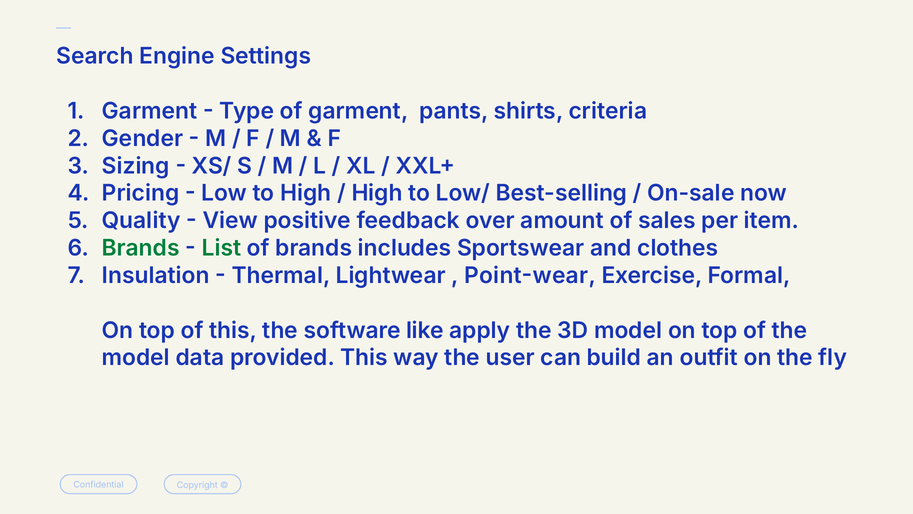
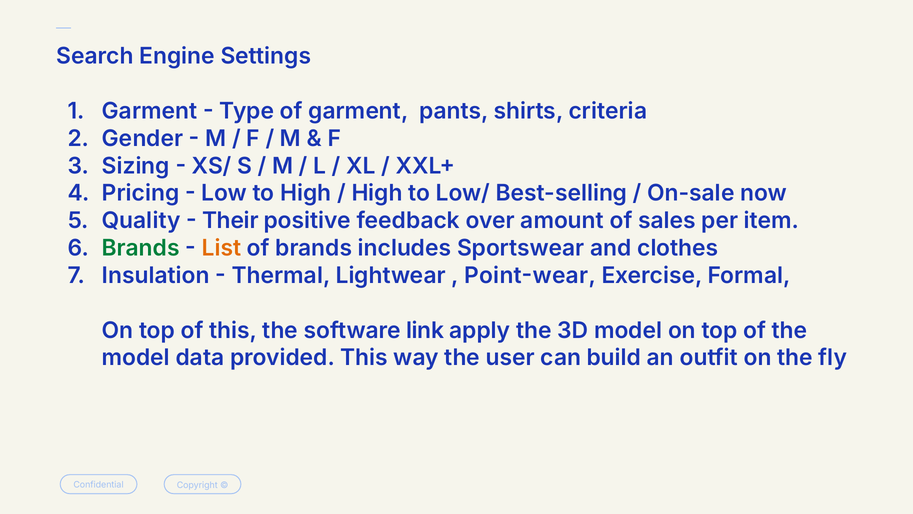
View: View -> Their
List colour: green -> orange
like: like -> link
